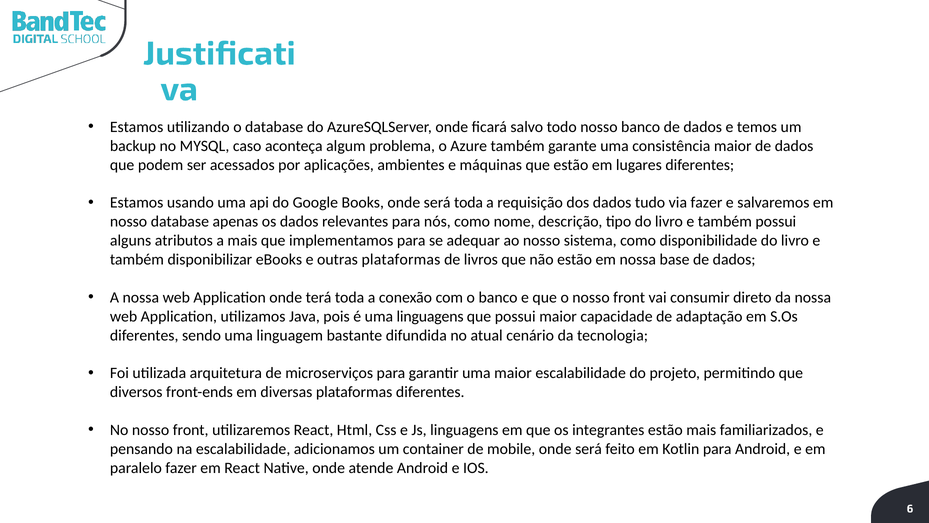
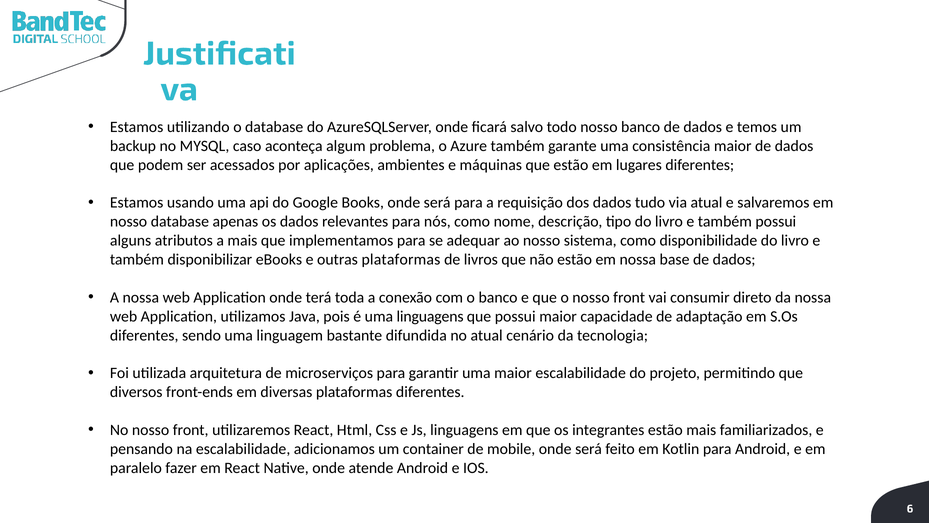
será toda: toda -> para
via fazer: fazer -> atual
